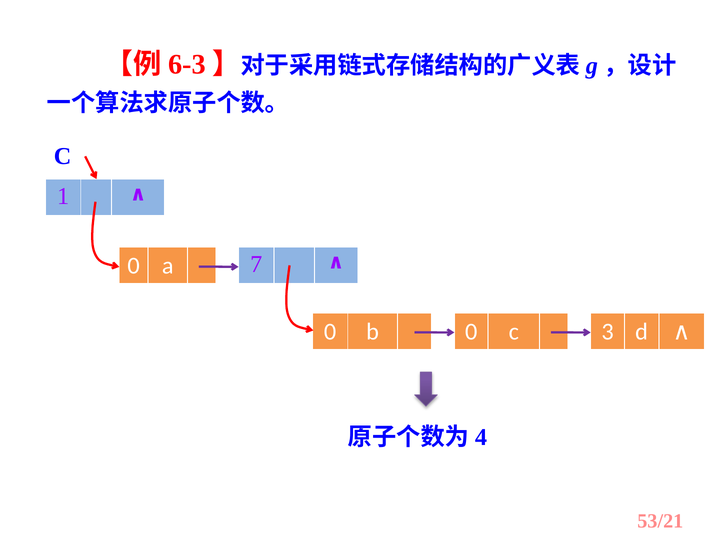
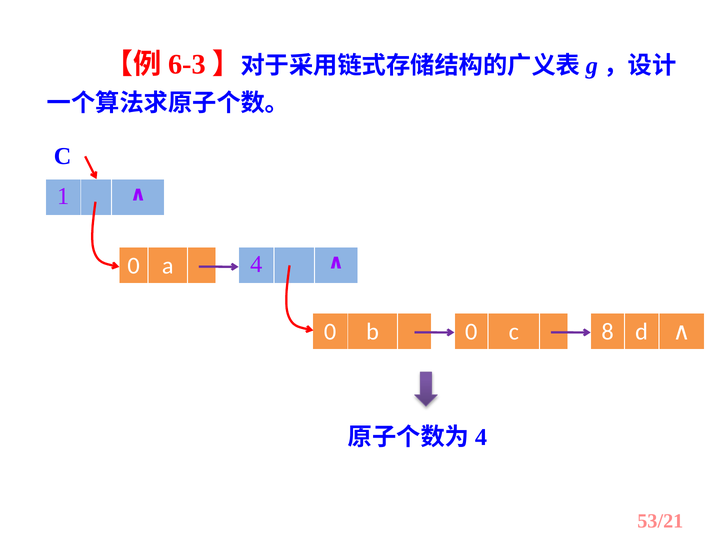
7: 7 -> 4
3: 3 -> 8
